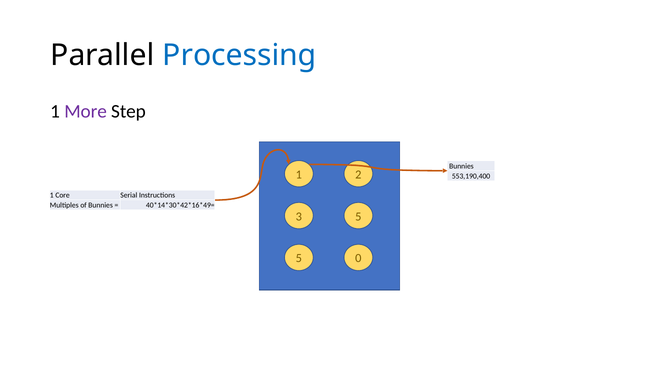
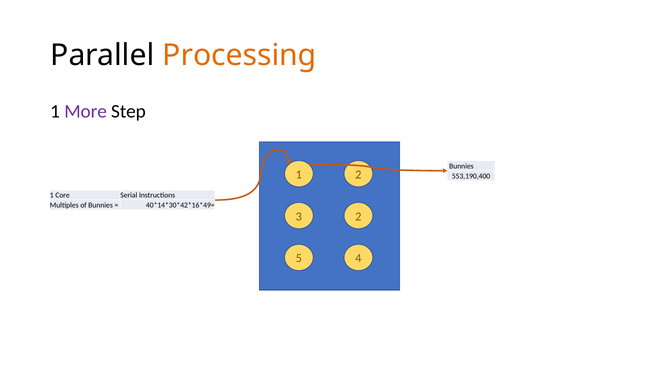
Processing colour: blue -> orange
3 5: 5 -> 2
0: 0 -> 4
